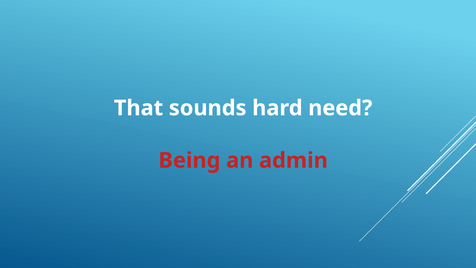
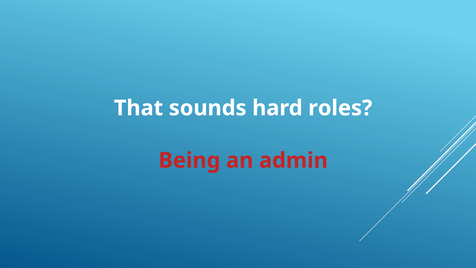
need: need -> roles
